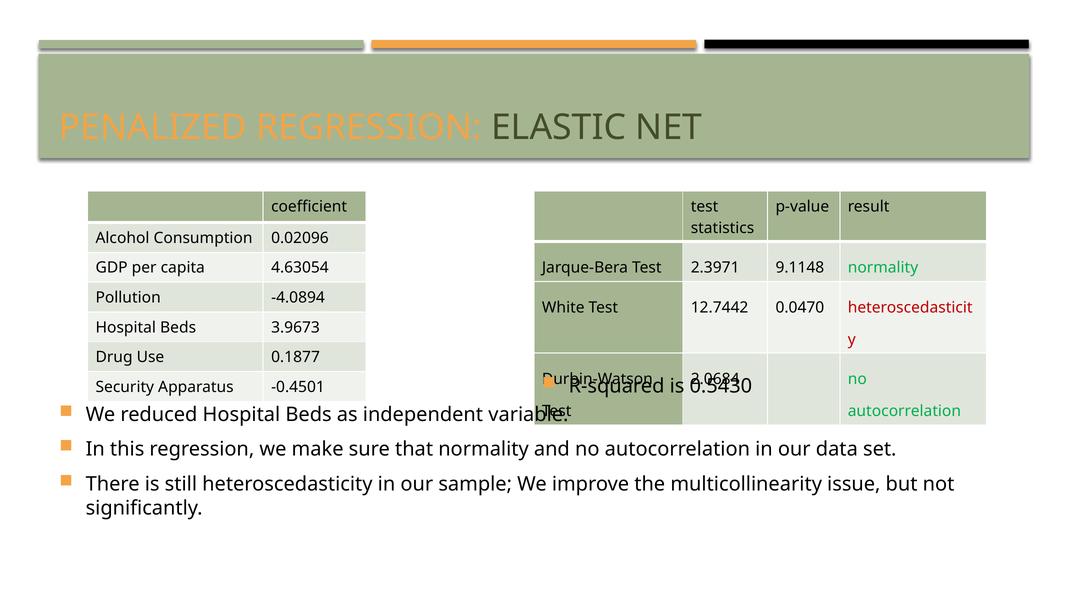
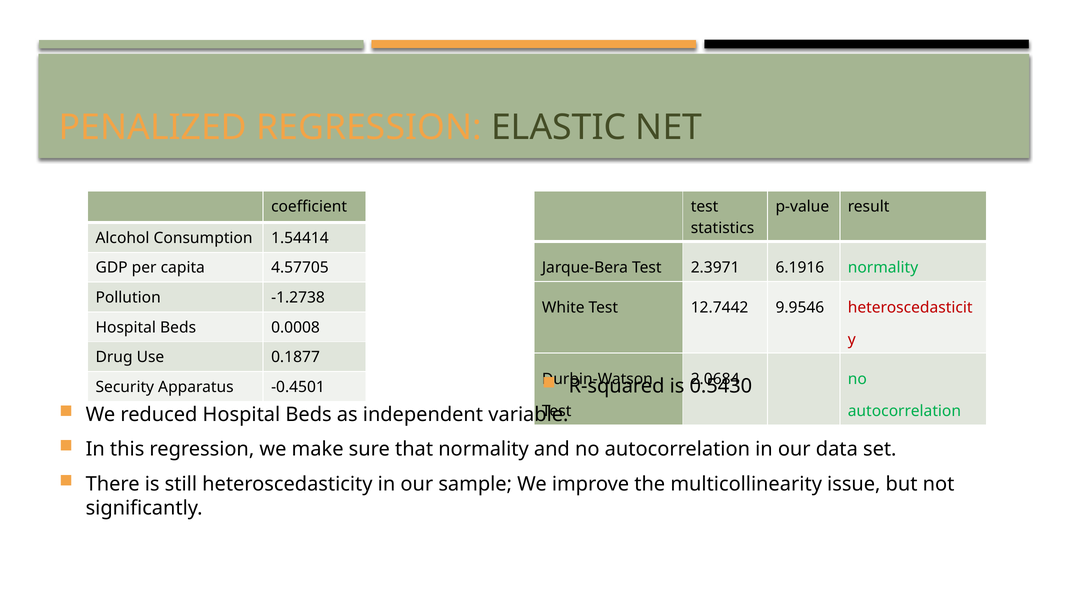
0.02096: 0.02096 -> 1.54414
9.1148: 9.1148 -> 6.1916
4.63054: 4.63054 -> 4.57705
-4.0894: -4.0894 -> -1.2738
0.0470: 0.0470 -> 9.9546
3.9673: 3.9673 -> 0.0008
